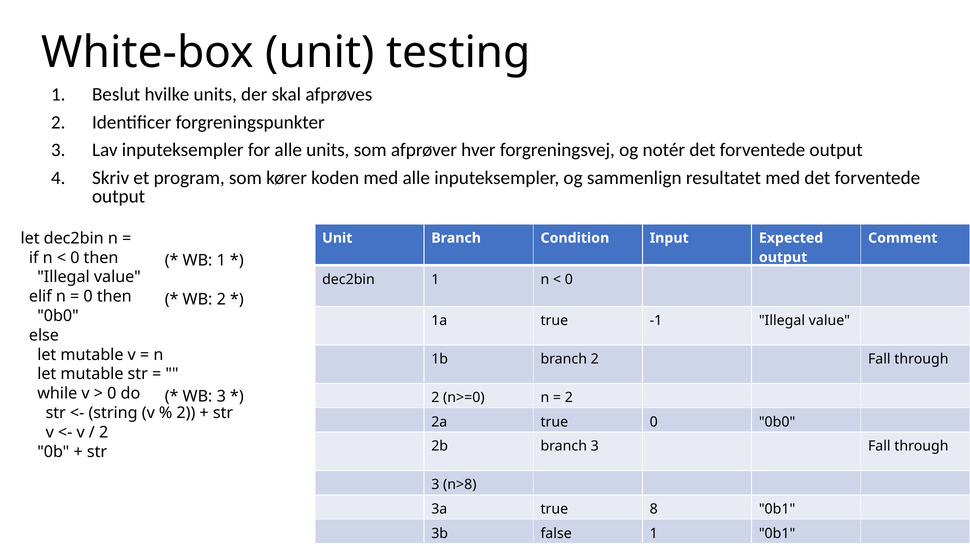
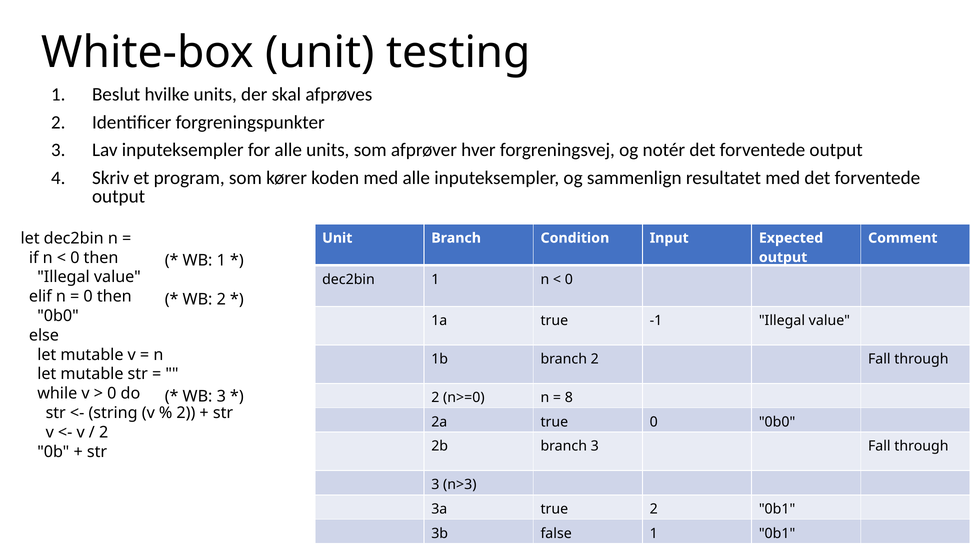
2 at (569, 397): 2 -> 8
n>8: n>8 -> n>3
true 8: 8 -> 2
